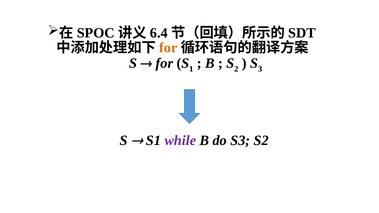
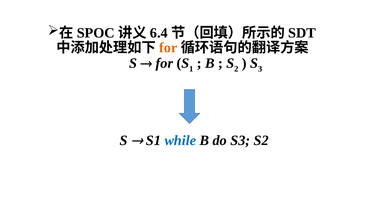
while colour: purple -> blue
